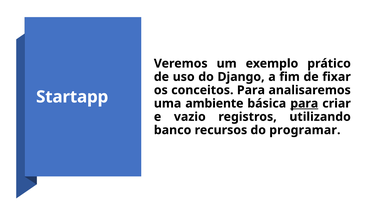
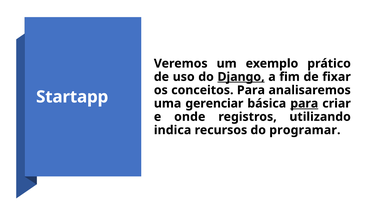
Django underline: none -> present
ambiente: ambiente -> gerenciar
vazio: vazio -> onde
banco: banco -> indica
